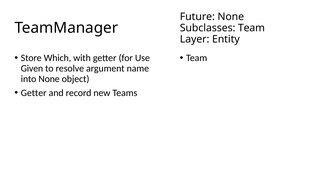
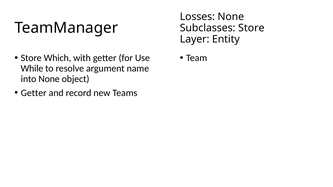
Future: Future -> Losses
Subclasses Team: Team -> Store
Given: Given -> While
